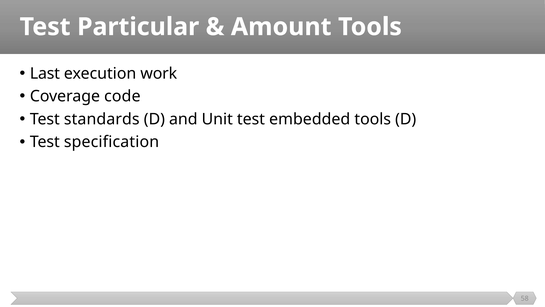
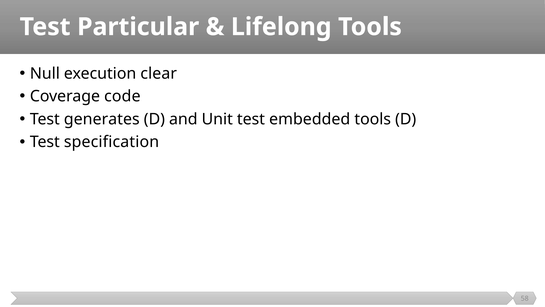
Amount: Amount -> Lifelong
Last: Last -> Null
work: work -> clear
standards: standards -> generates
